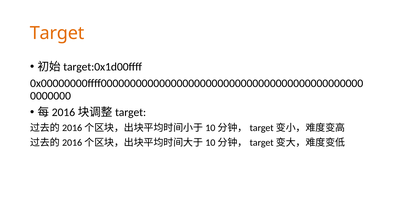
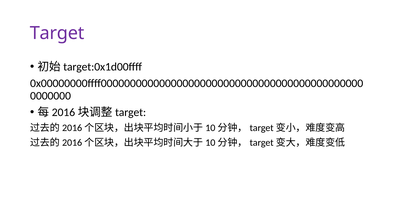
Target colour: orange -> purple
